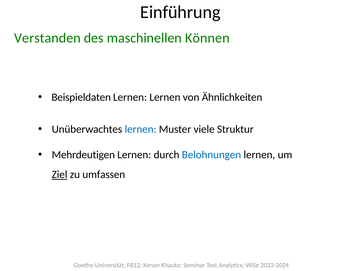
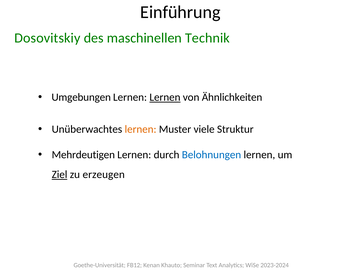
Verstanden: Verstanden -> Dosovitskiy
Können: Können -> Technik
Beispieldaten: Beispieldaten -> Umgebungen
Lernen at (165, 97) underline: none -> present
lernen at (141, 129) colour: blue -> orange
umfassen: umfassen -> erzeugen
